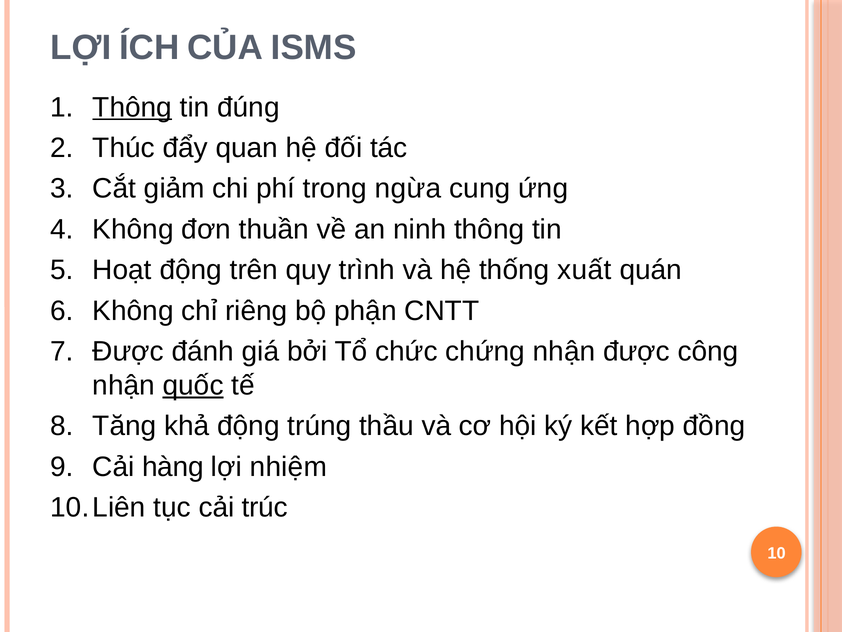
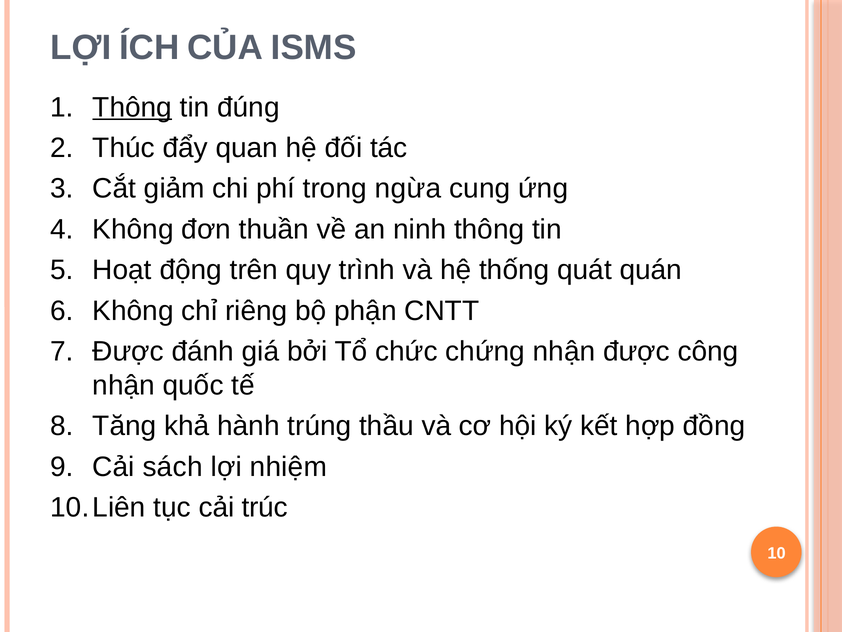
xuất: xuất -> quát
quốc underline: present -> none
khả động: động -> hành
hàng: hàng -> sách
